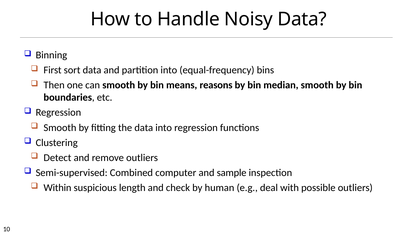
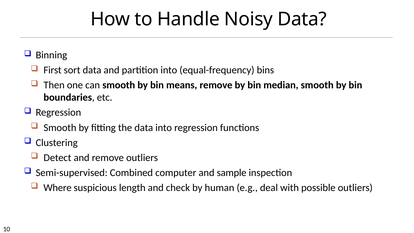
means reasons: reasons -> remove
Within: Within -> Where
